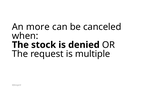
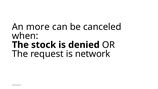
multiple: multiple -> network
